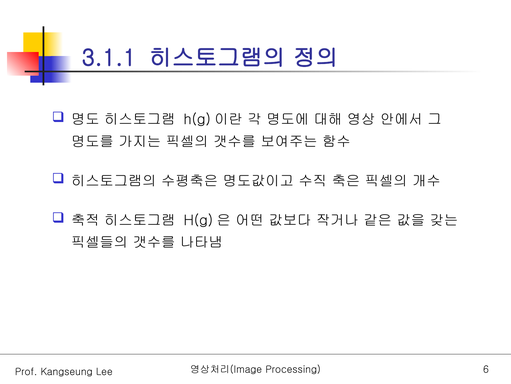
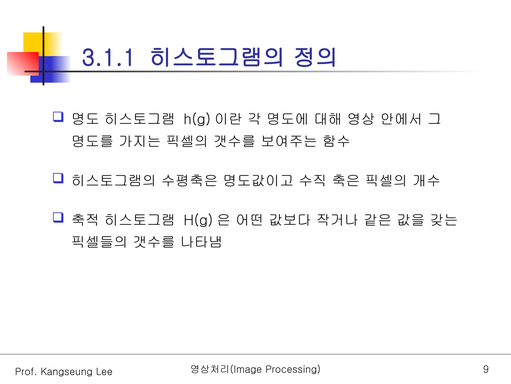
6: 6 -> 9
